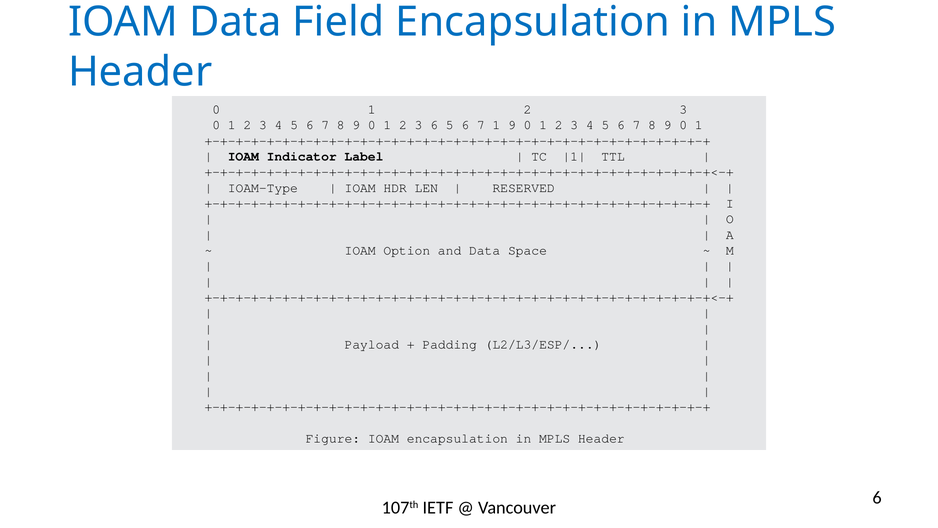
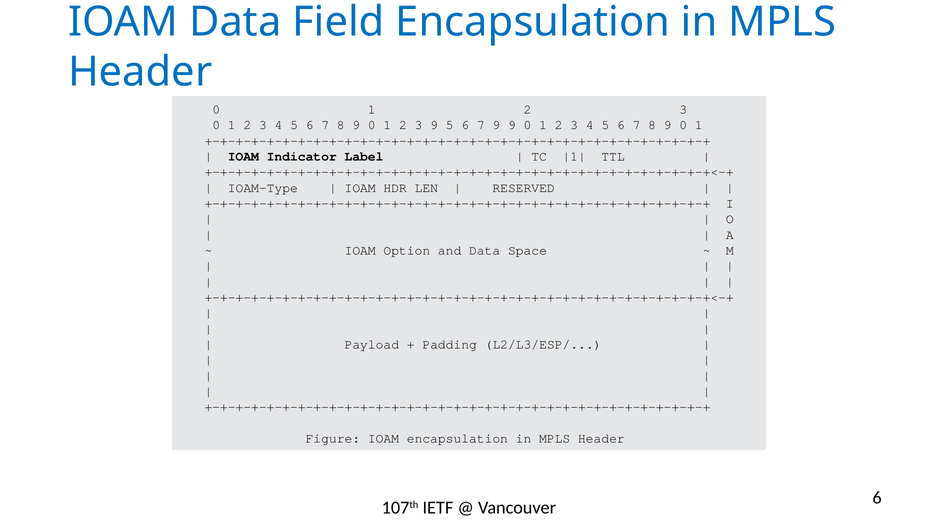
3 6: 6 -> 9
7 1: 1 -> 9
